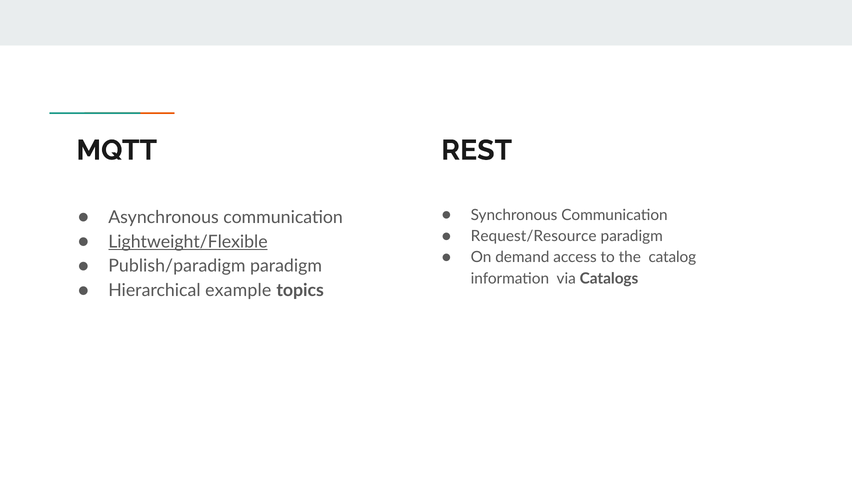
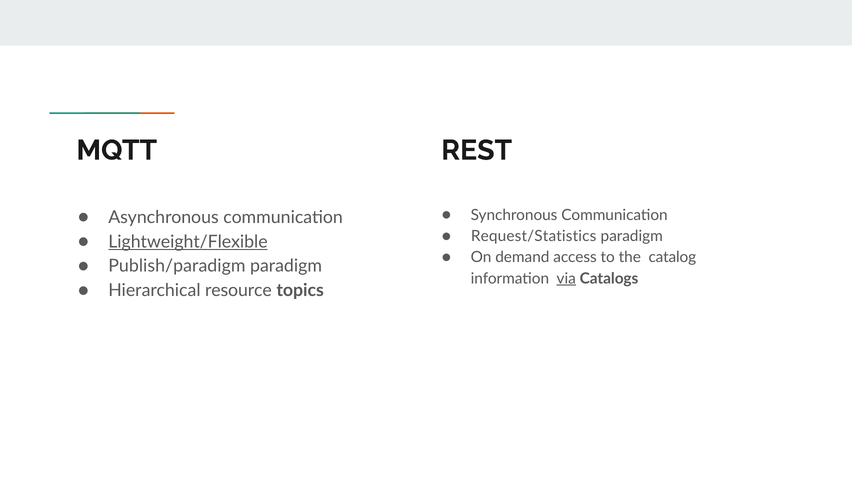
Request/Resource: Request/Resource -> Request/Statistics
via underline: none -> present
example: example -> resource
